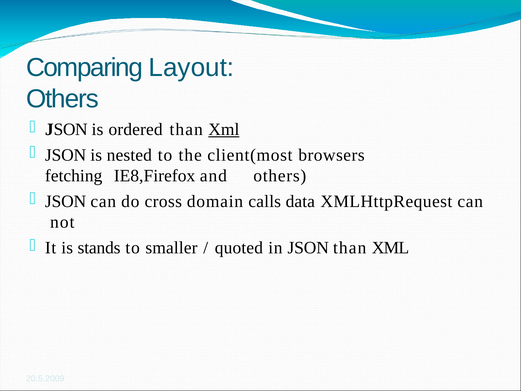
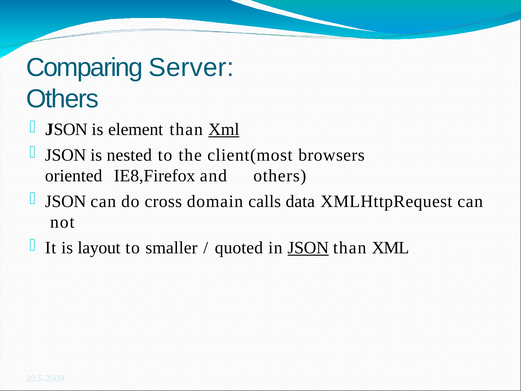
Layout: Layout -> Server
ordered: ordered -> element
fetching: fetching -> oriented
stands: stands -> layout
JSON at (308, 248) underline: none -> present
